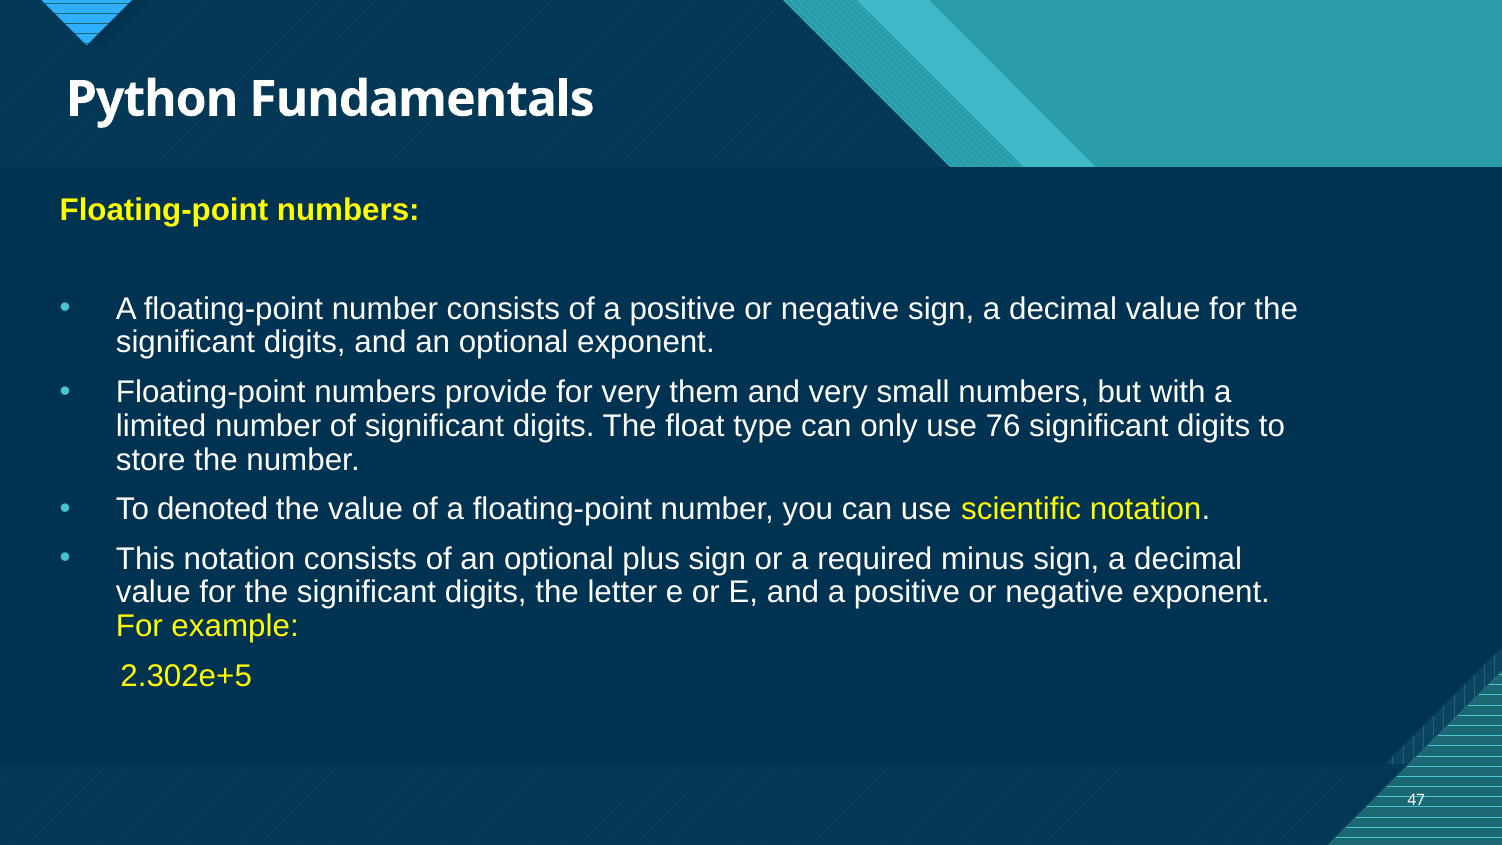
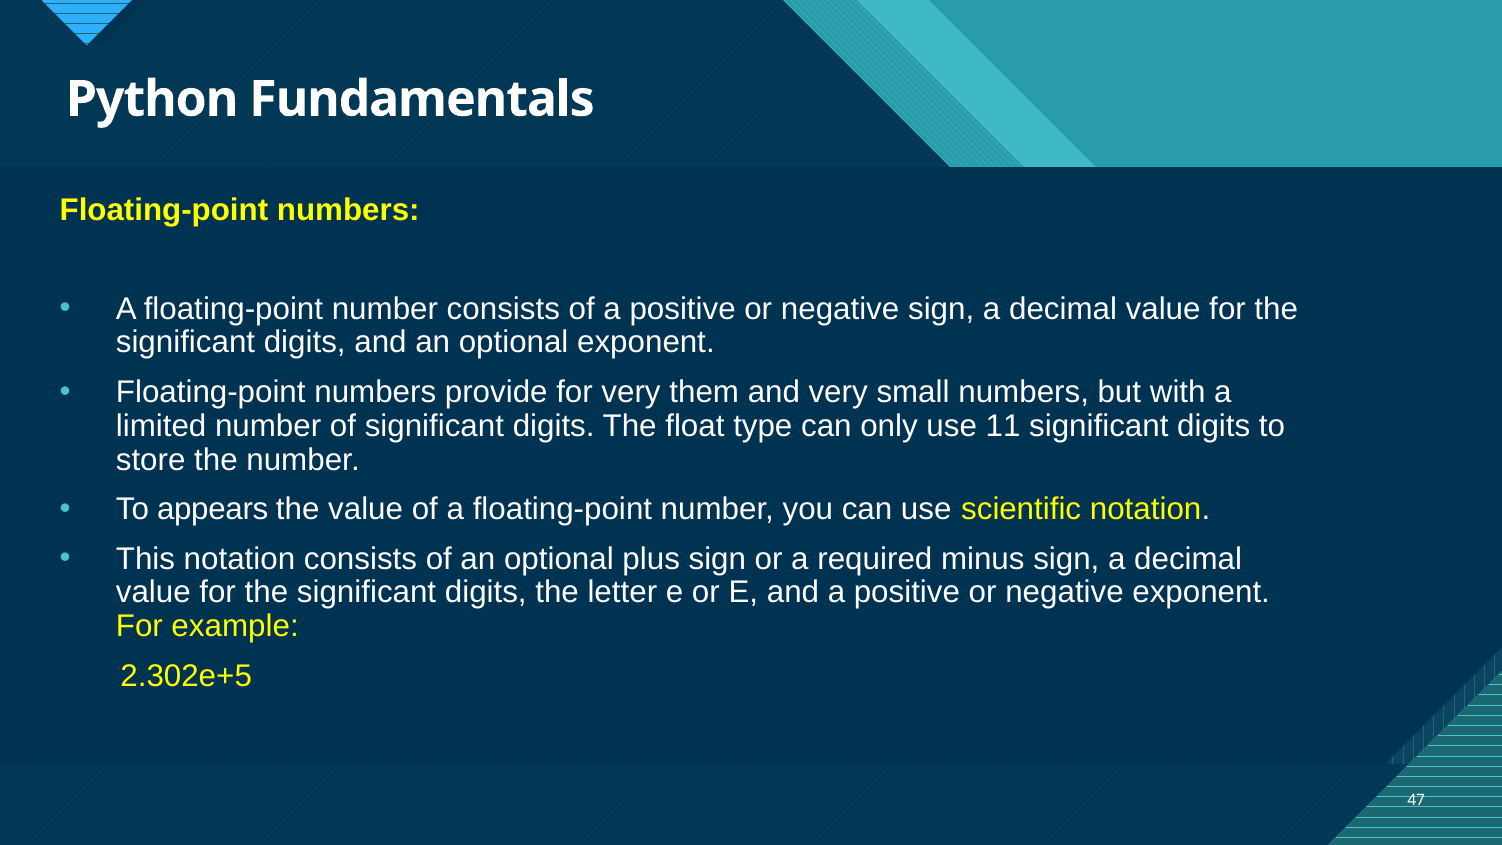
76: 76 -> 11
denoted: denoted -> appears
